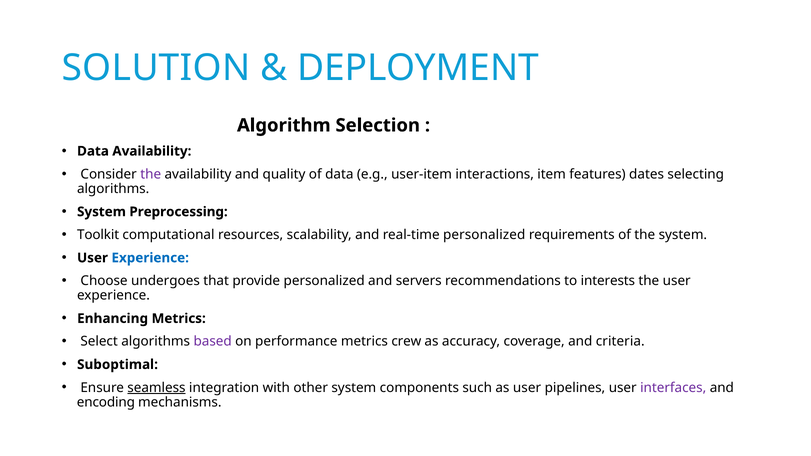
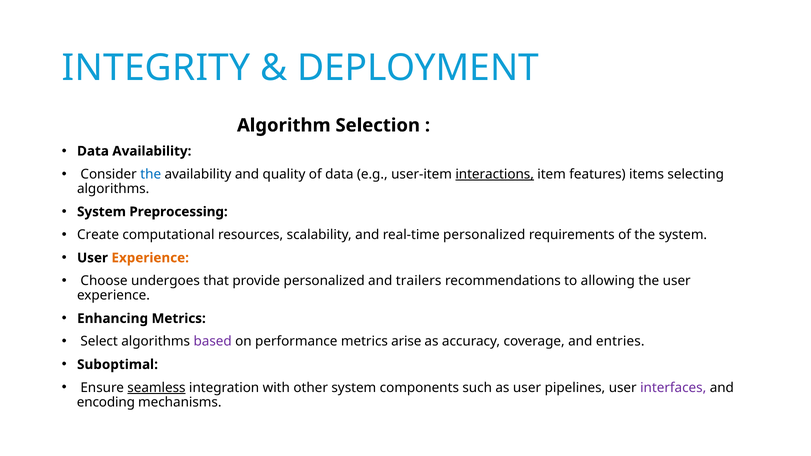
SOLUTION: SOLUTION -> INTEGRITY
the at (151, 174) colour: purple -> blue
interactions underline: none -> present
dates: dates -> items
Toolkit: Toolkit -> Create
Experience at (150, 258) colour: blue -> orange
servers: servers -> trailers
interests: interests -> allowing
crew: crew -> arise
criteria: criteria -> entries
